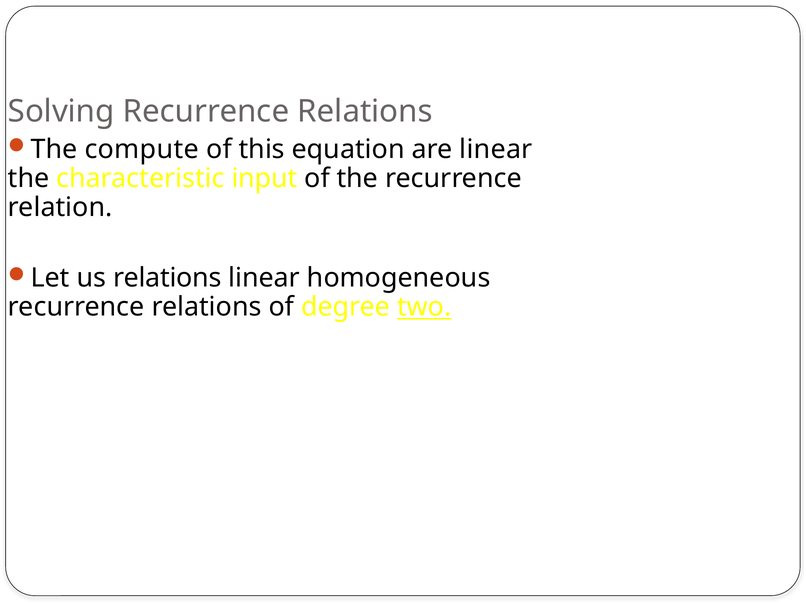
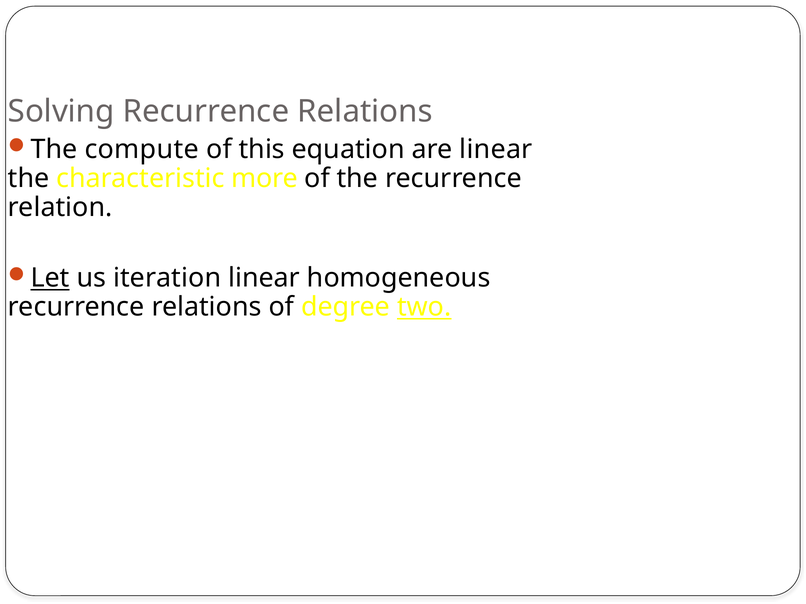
input: input -> more
Let underline: none -> present
us relations: relations -> iteration
